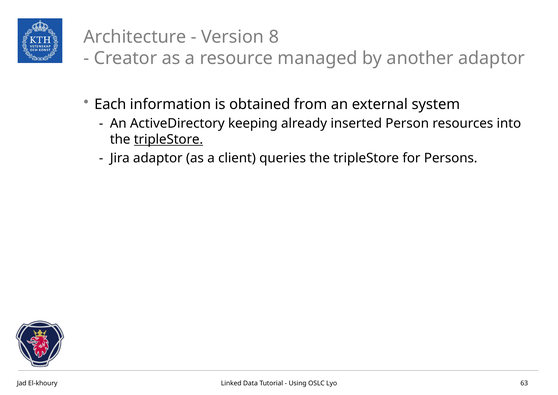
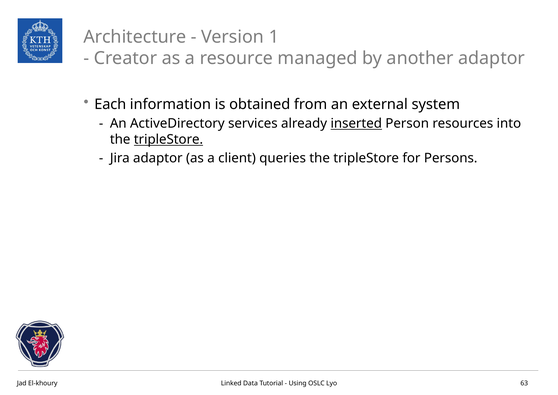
8: 8 -> 1
keeping: keeping -> services
inserted underline: none -> present
